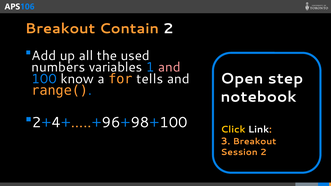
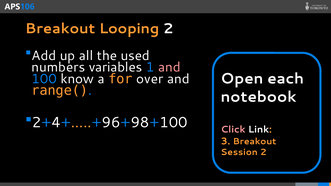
Contain: Contain -> Looping
step: step -> each
tells: tells -> over
Click colour: yellow -> pink
